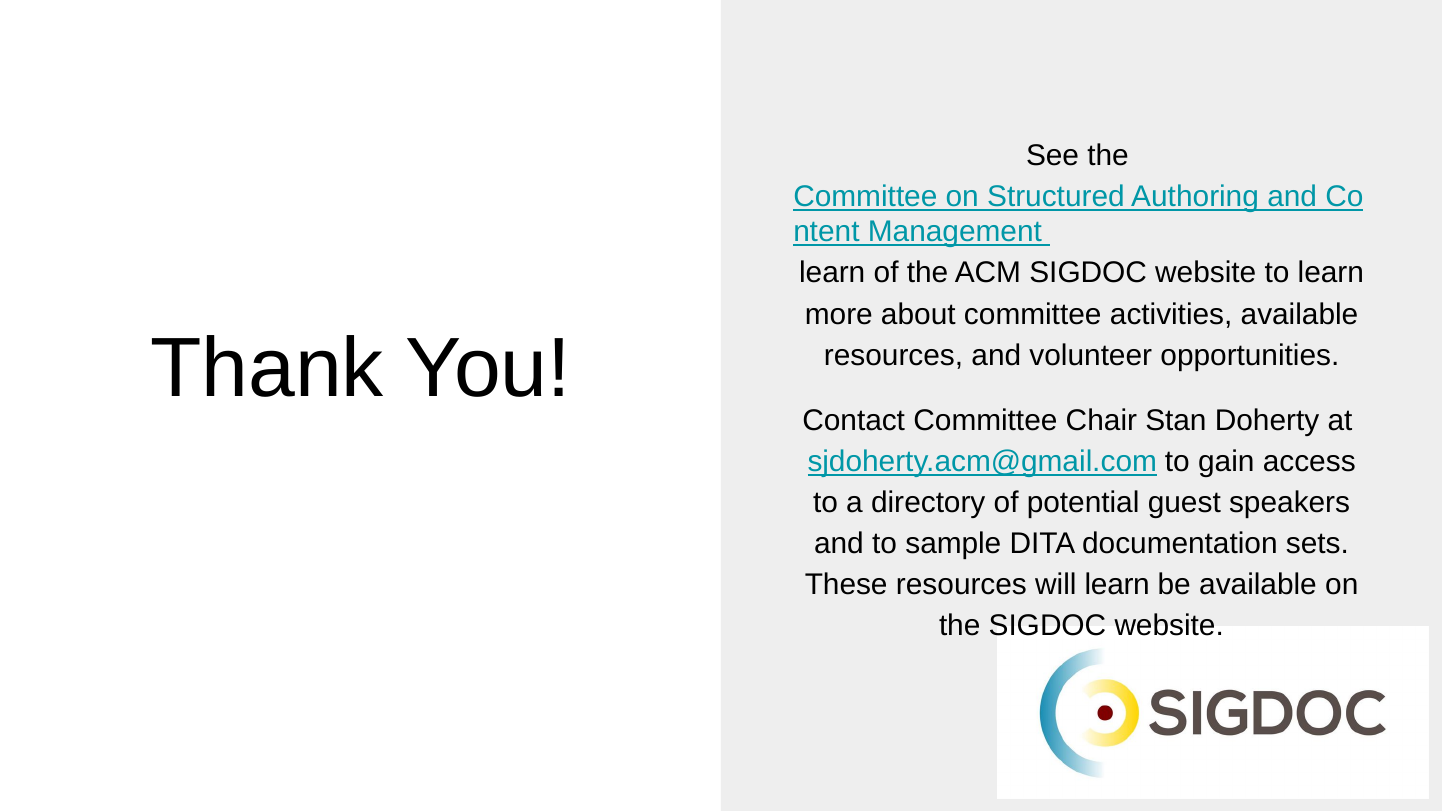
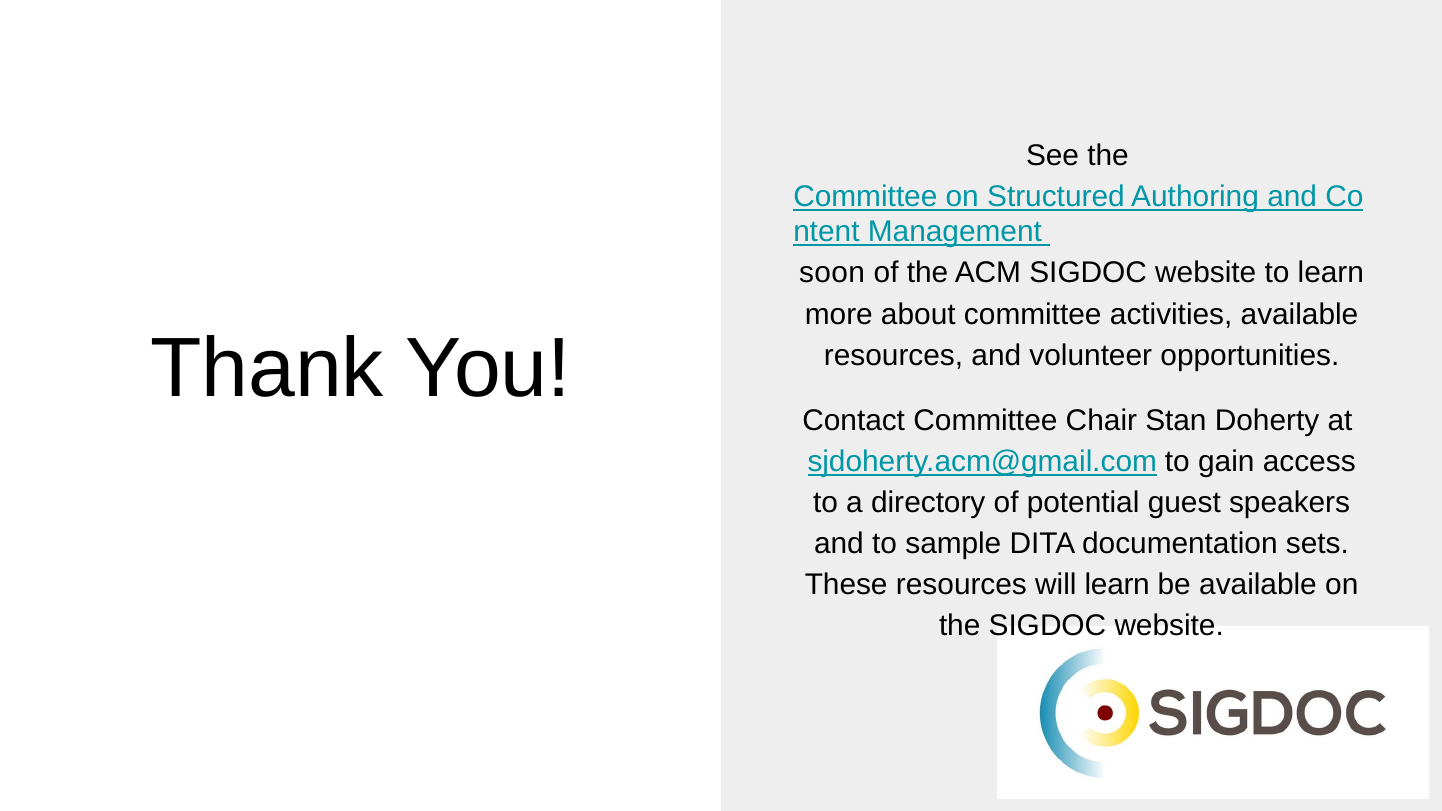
learn at (832, 273): learn -> soon
